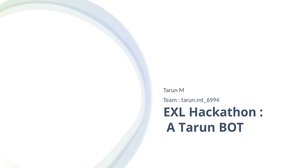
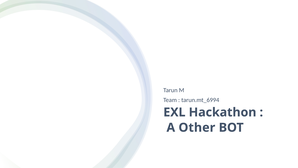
A Tarun: Tarun -> Other
